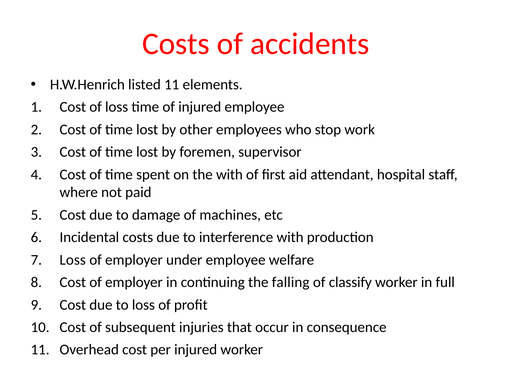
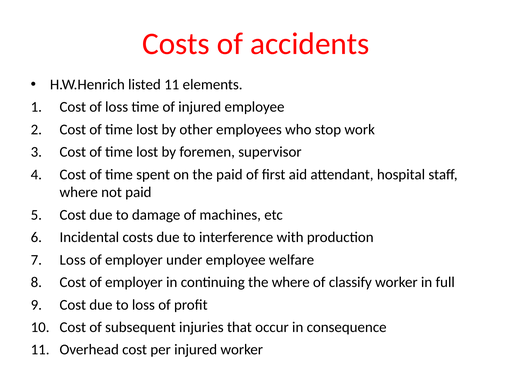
the with: with -> paid
the falling: falling -> where
